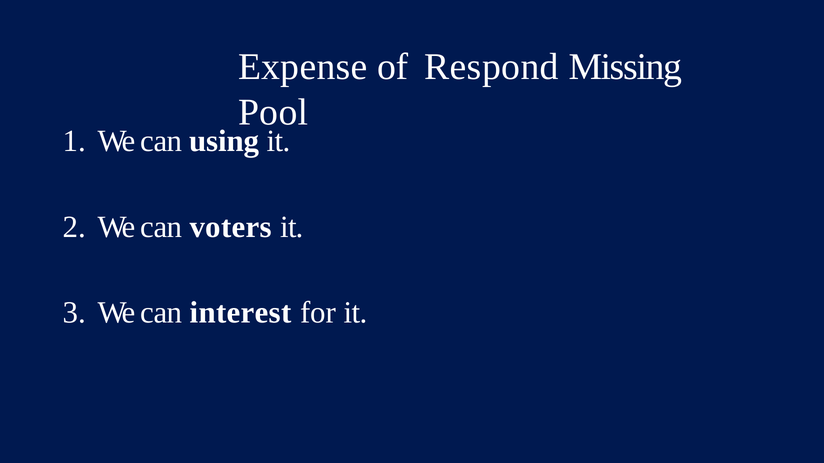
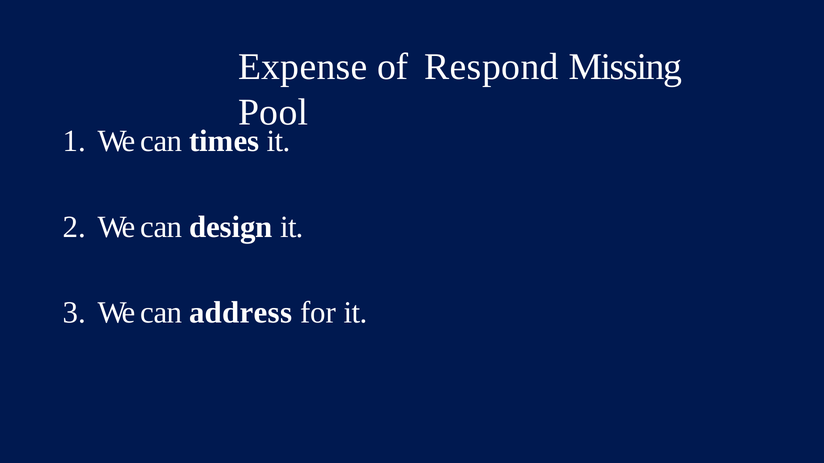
using: using -> times
voters: voters -> design
interest: interest -> address
